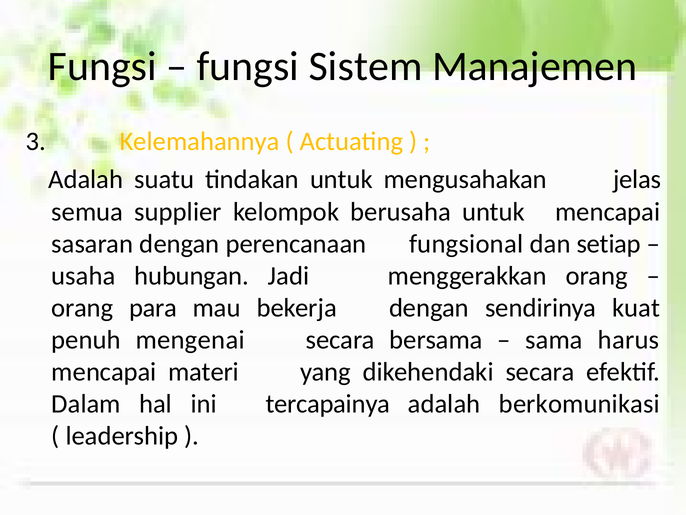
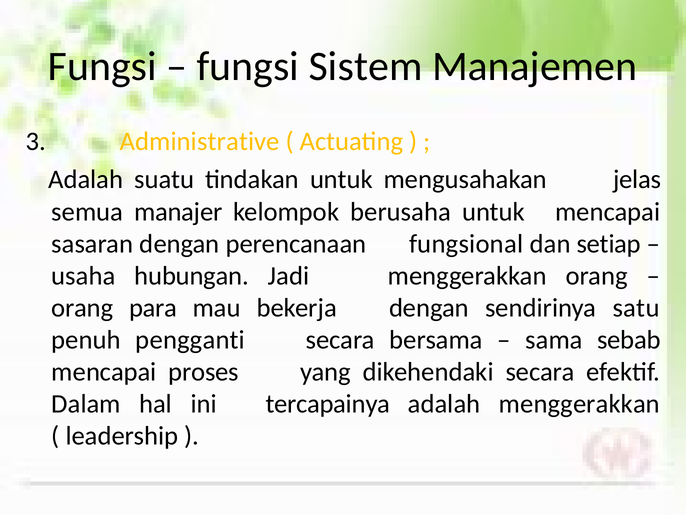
Kelemahannya: Kelemahannya -> Administrative
supplier: supplier -> manajer
kuat: kuat -> satu
mengenai: mengenai -> pengganti
harus: harus -> sebab
materi: materi -> proses
adalah berkomunikasi: berkomunikasi -> menggerakkan
